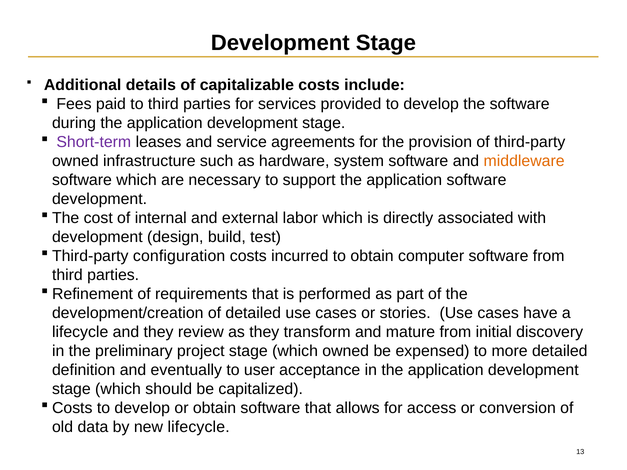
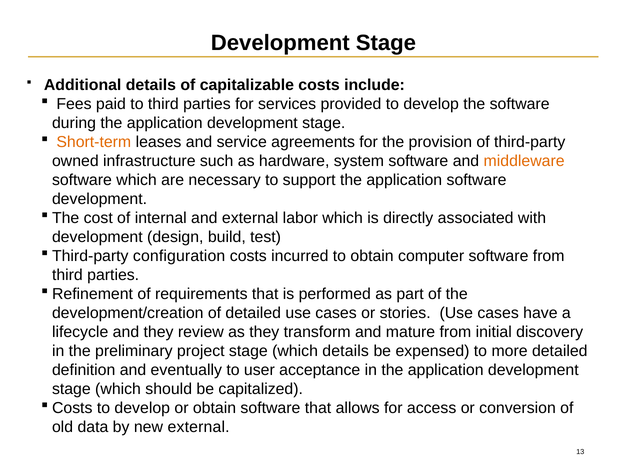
Short-term colour: purple -> orange
which owned: owned -> details
new lifecycle: lifecycle -> external
